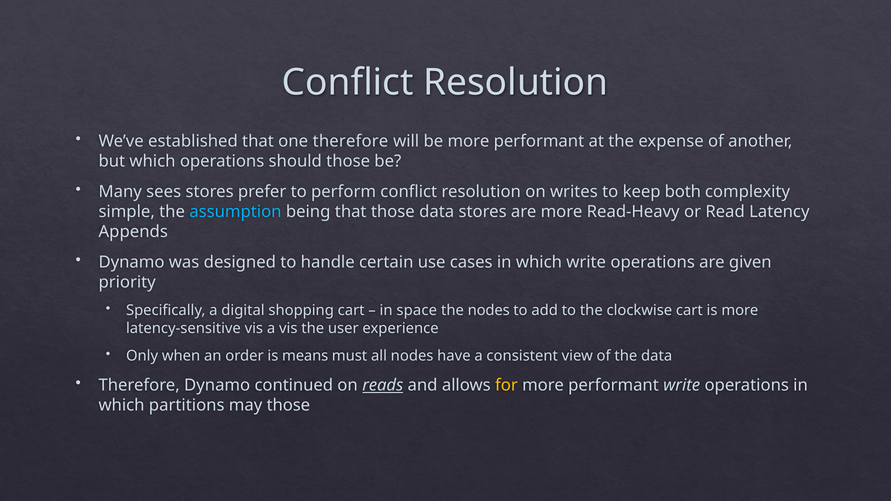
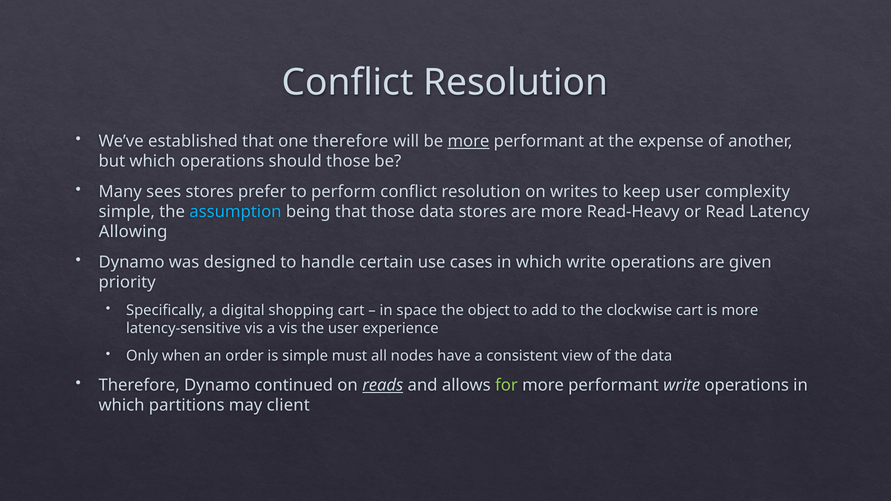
more at (468, 141) underline: none -> present
keep both: both -> user
Appends: Appends -> Allowing
the nodes: nodes -> object
is means: means -> simple
for colour: yellow -> light green
may those: those -> client
